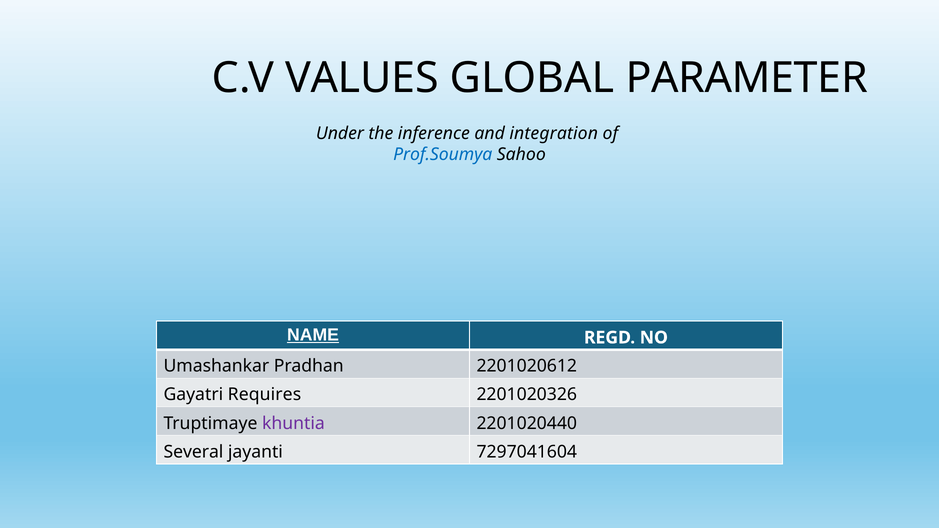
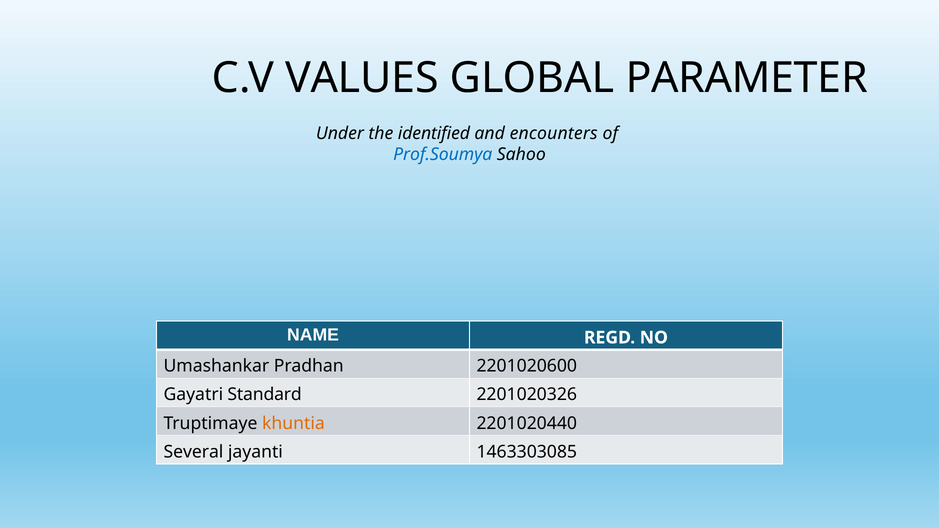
inference: inference -> identified
integration: integration -> encounters
NAME underline: present -> none
2201020612: 2201020612 -> 2201020600
Requires: Requires -> Standard
khuntia colour: purple -> orange
7297041604: 7297041604 -> 1463303085
